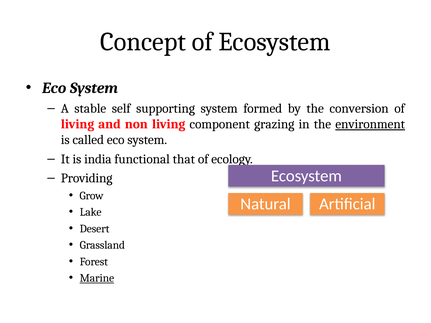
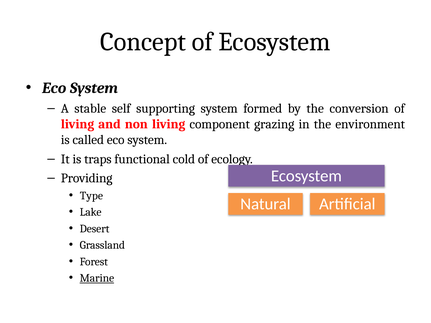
environment underline: present -> none
india: india -> traps
that: that -> cold
Grow: Grow -> Type
